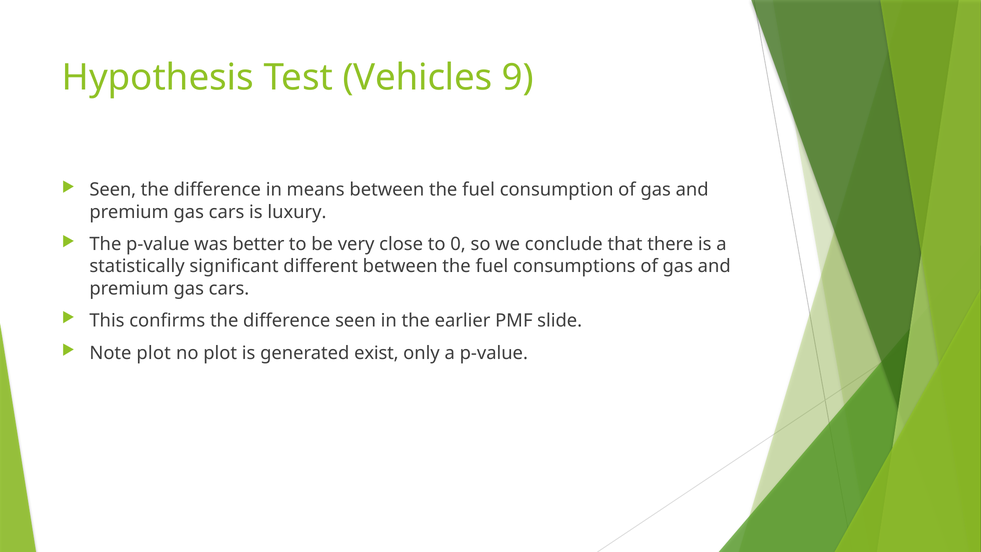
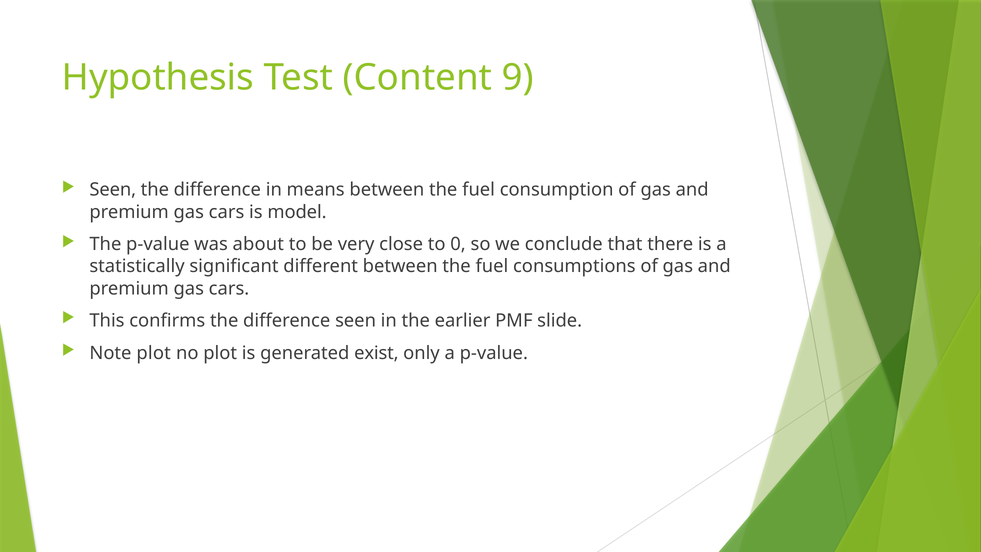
Vehicles: Vehicles -> Content
luxury: luxury -> model
better: better -> about
